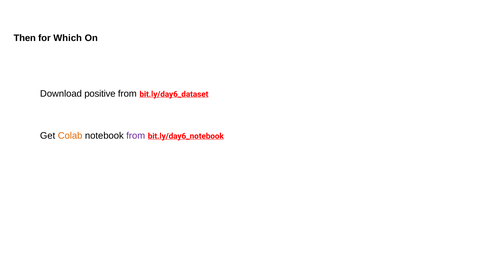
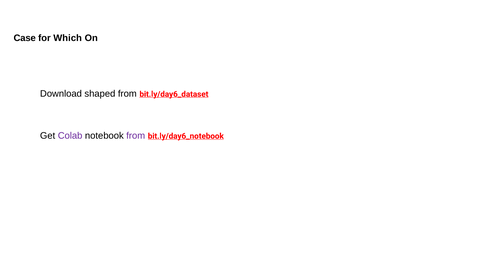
Then: Then -> Case
positive: positive -> shaped
Colab colour: orange -> purple
